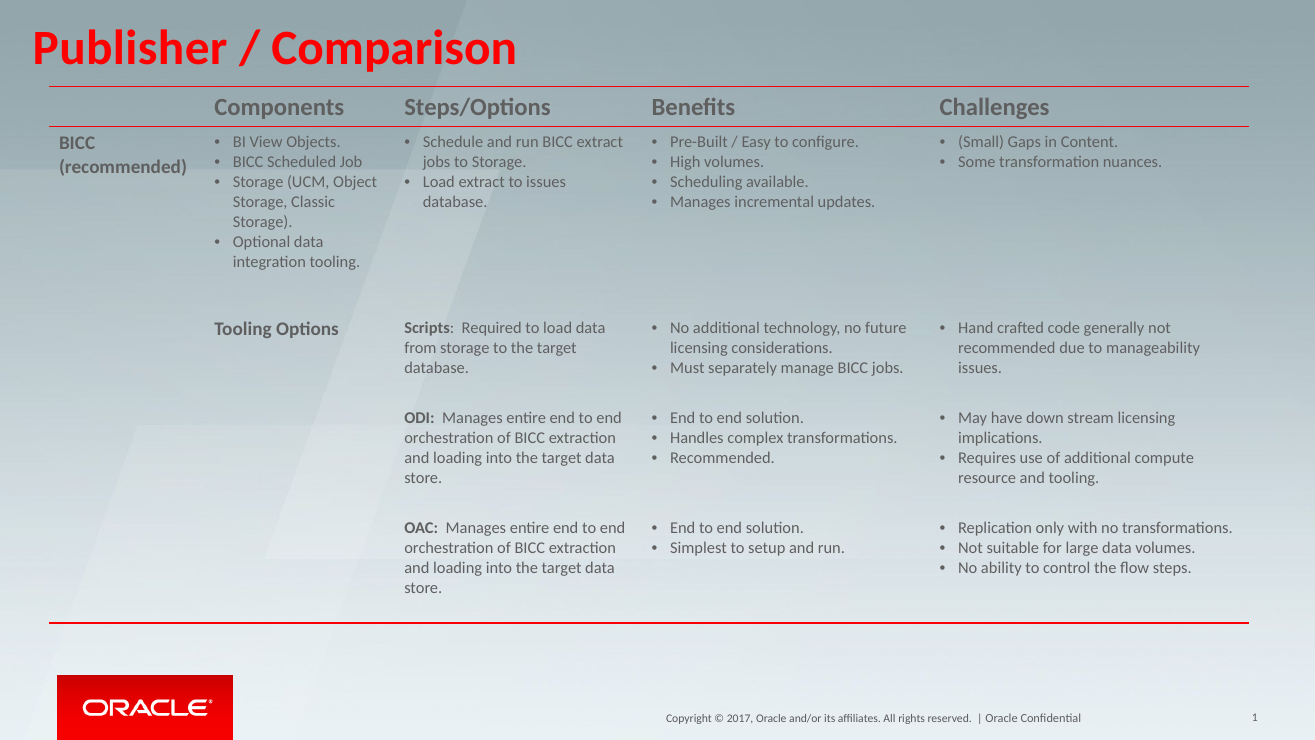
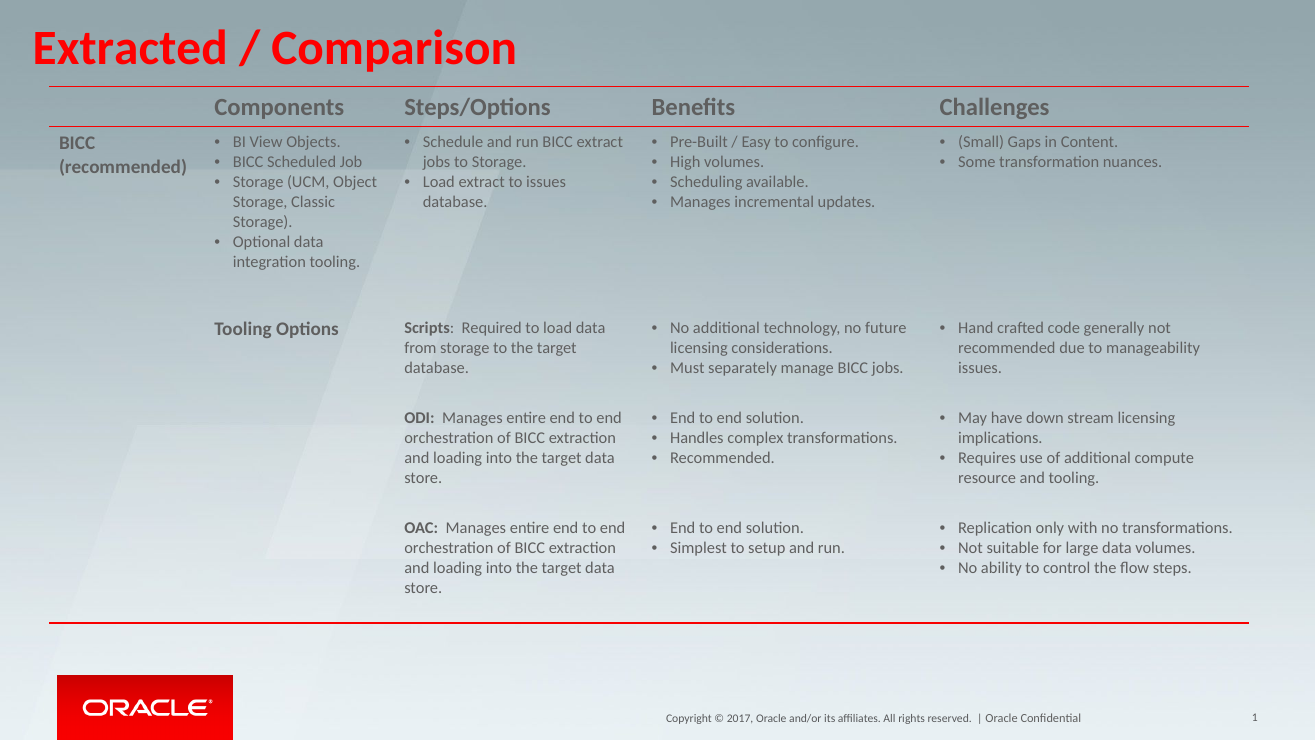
Publisher: Publisher -> Extracted
